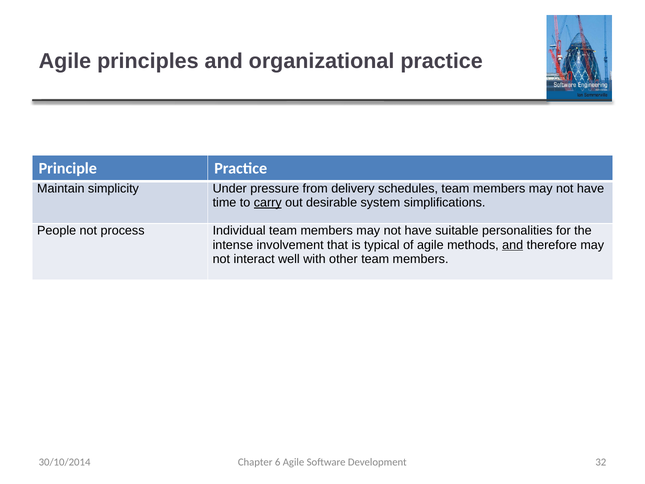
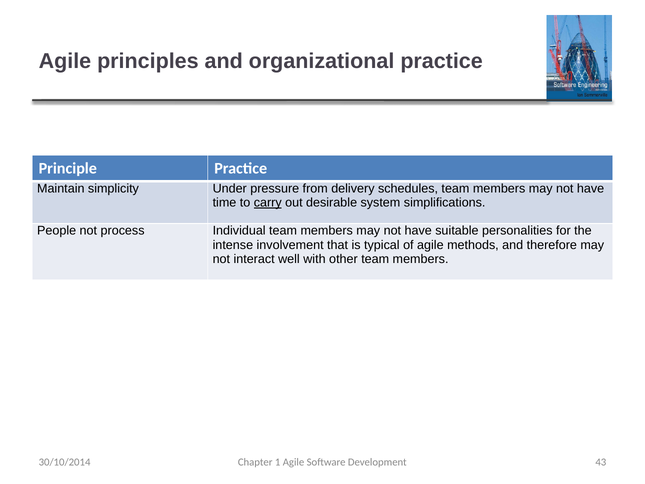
and at (513, 245) underline: present -> none
6: 6 -> 1
32: 32 -> 43
